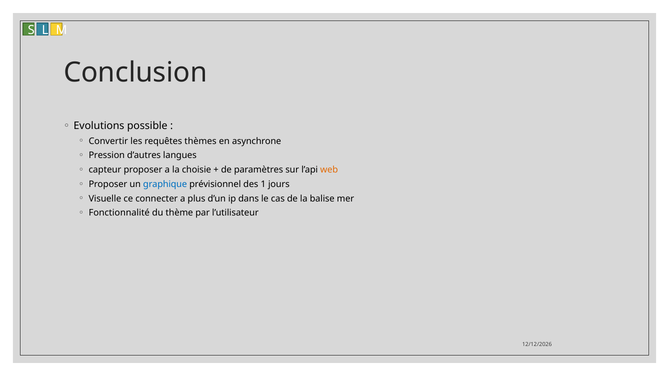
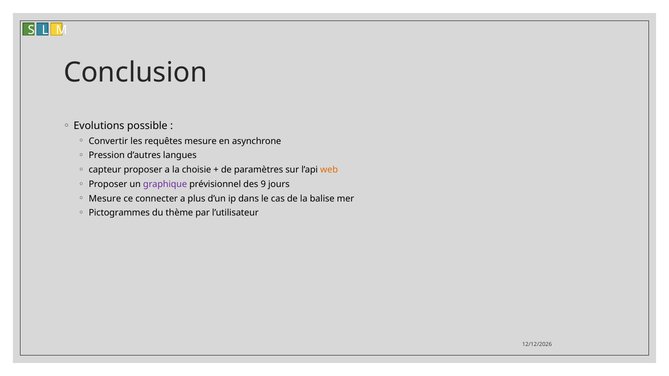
requêtes thèmes: thèmes -> mesure
graphique colour: blue -> purple
1: 1 -> 9
Visuelle at (105, 199): Visuelle -> Mesure
Fonctionnalité: Fonctionnalité -> Pictogrammes
